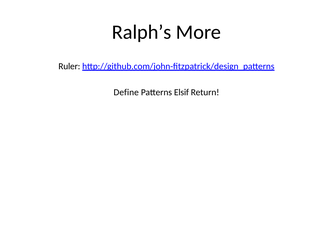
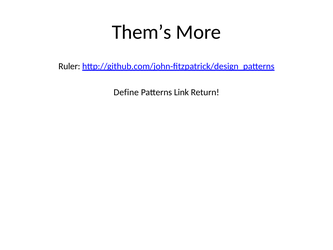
Ralph’s: Ralph’s -> Them’s
Elsif: Elsif -> Link
